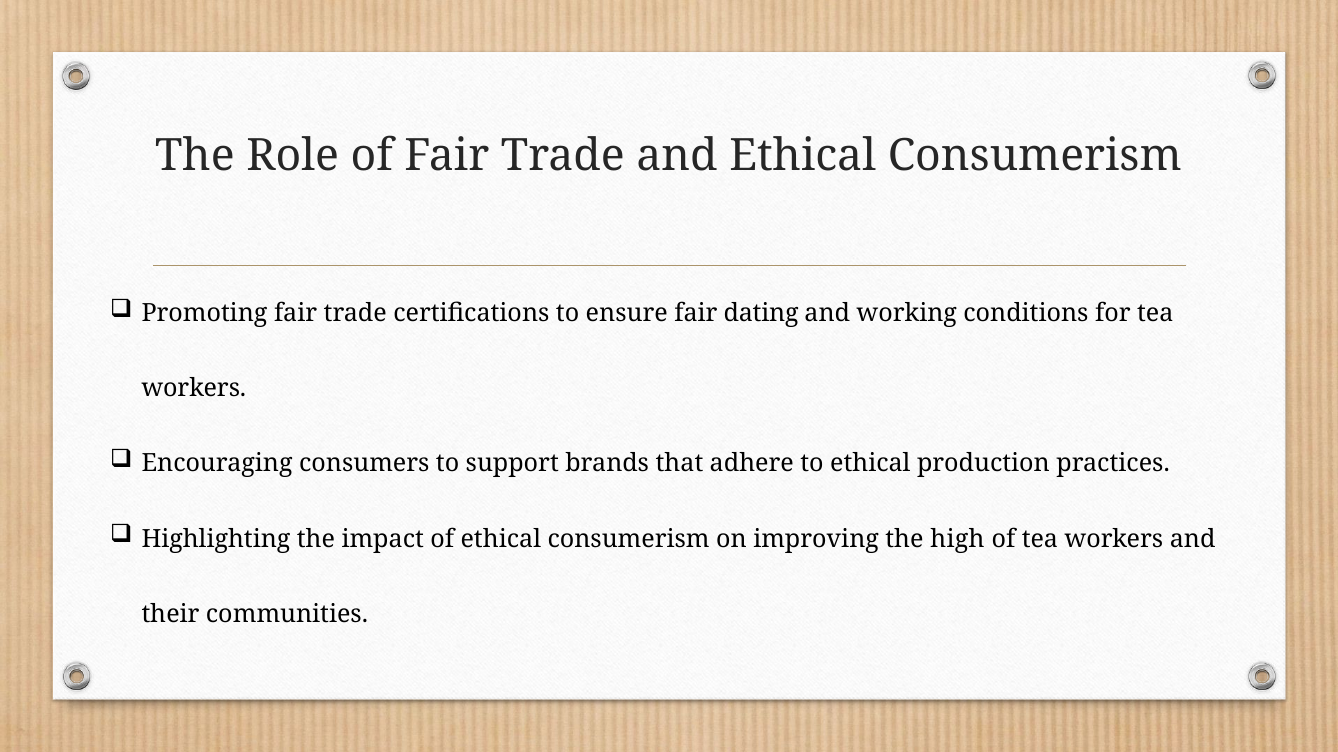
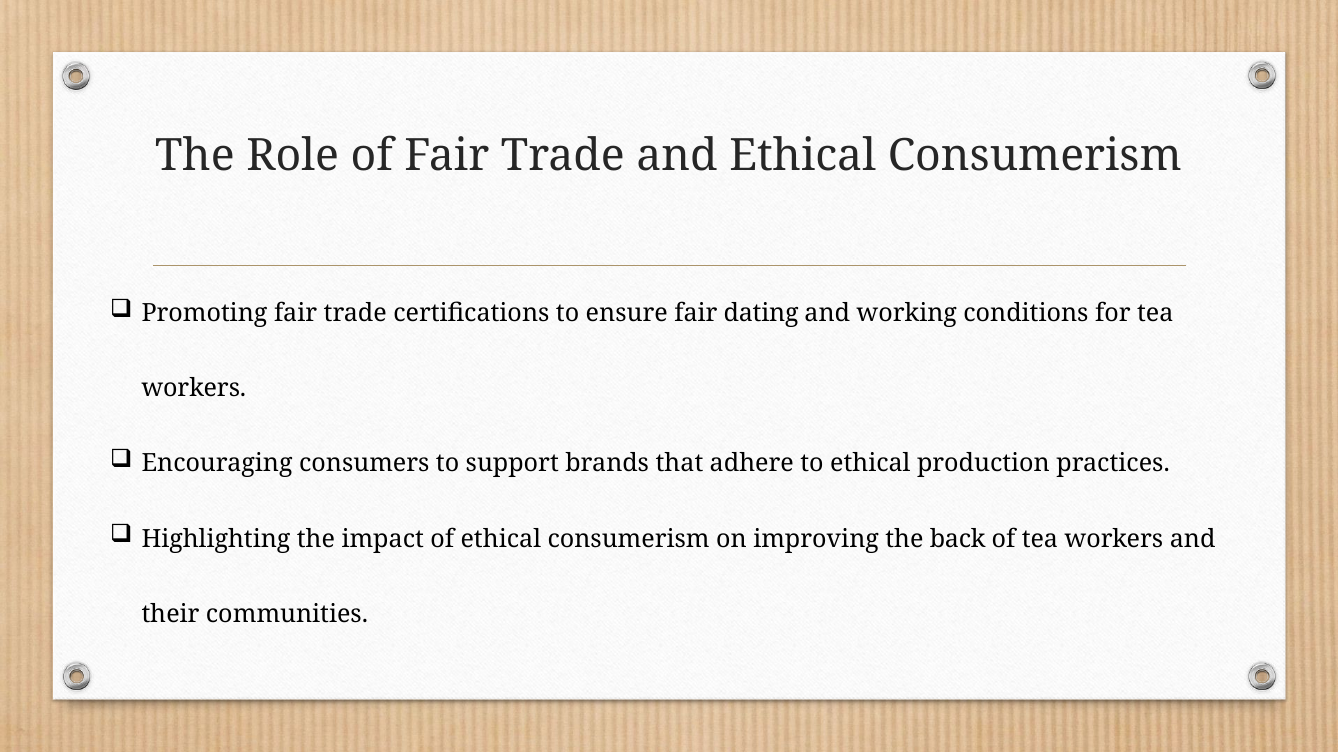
high: high -> back
